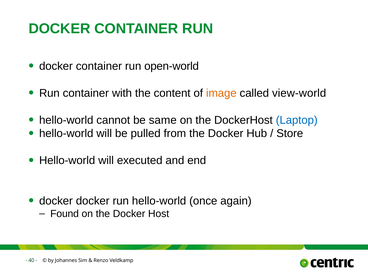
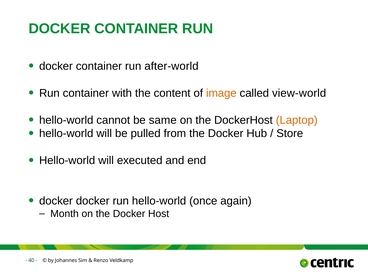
open-world: open-world -> after-world
Laptop colour: blue -> orange
Found: Found -> Month
